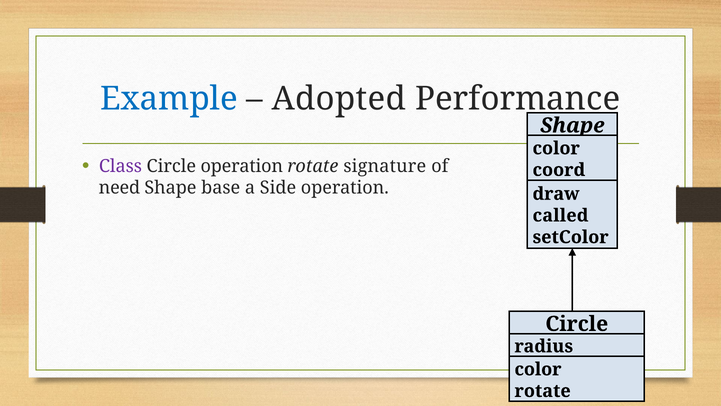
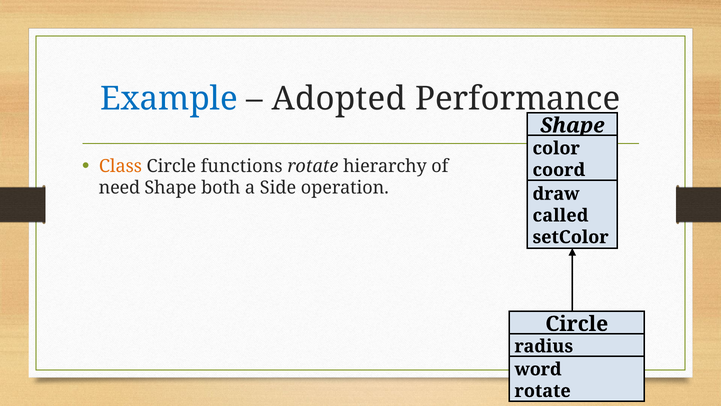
Class colour: purple -> orange
Circle operation: operation -> functions
signature: signature -> hierarchy
base: base -> both
color at (538, 369): color -> word
